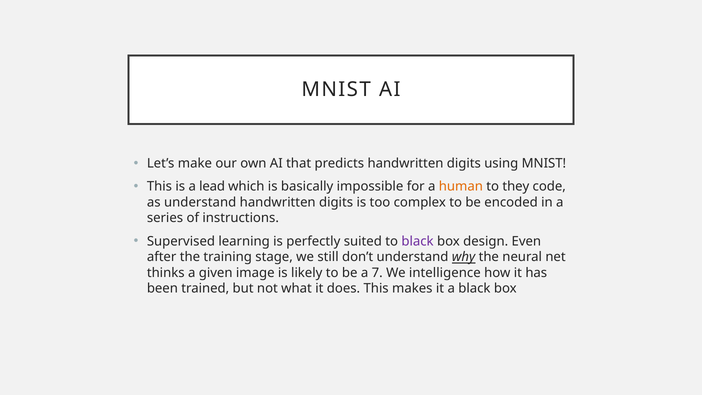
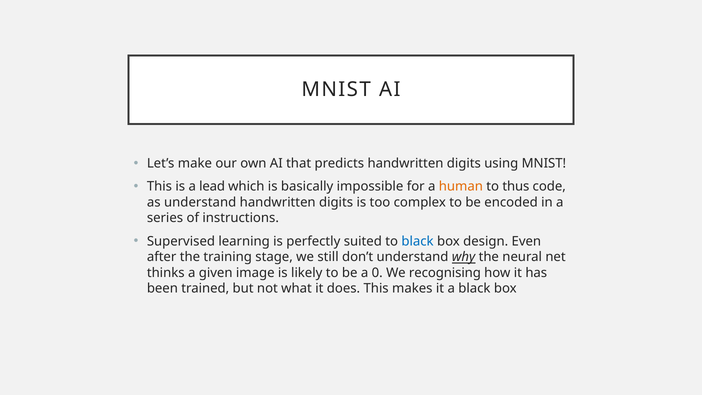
they: they -> thus
black at (418, 241) colour: purple -> blue
7: 7 -> 0
intelligence: intelligence -> recognising
